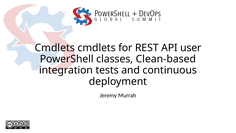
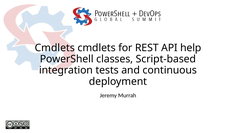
user: user -> help
Clean-based: Clean-based -> Script-based
